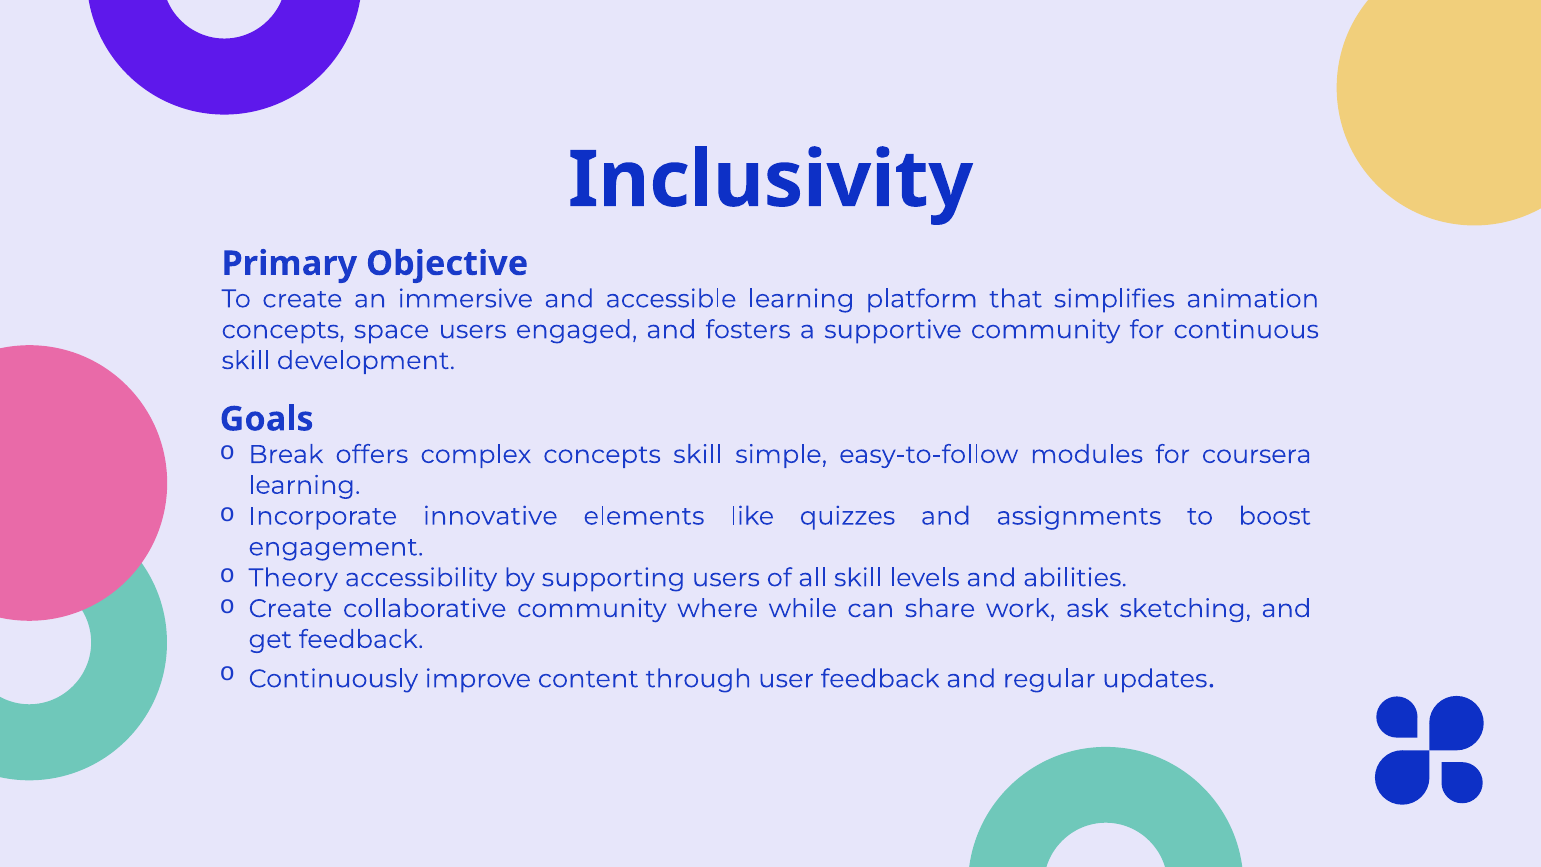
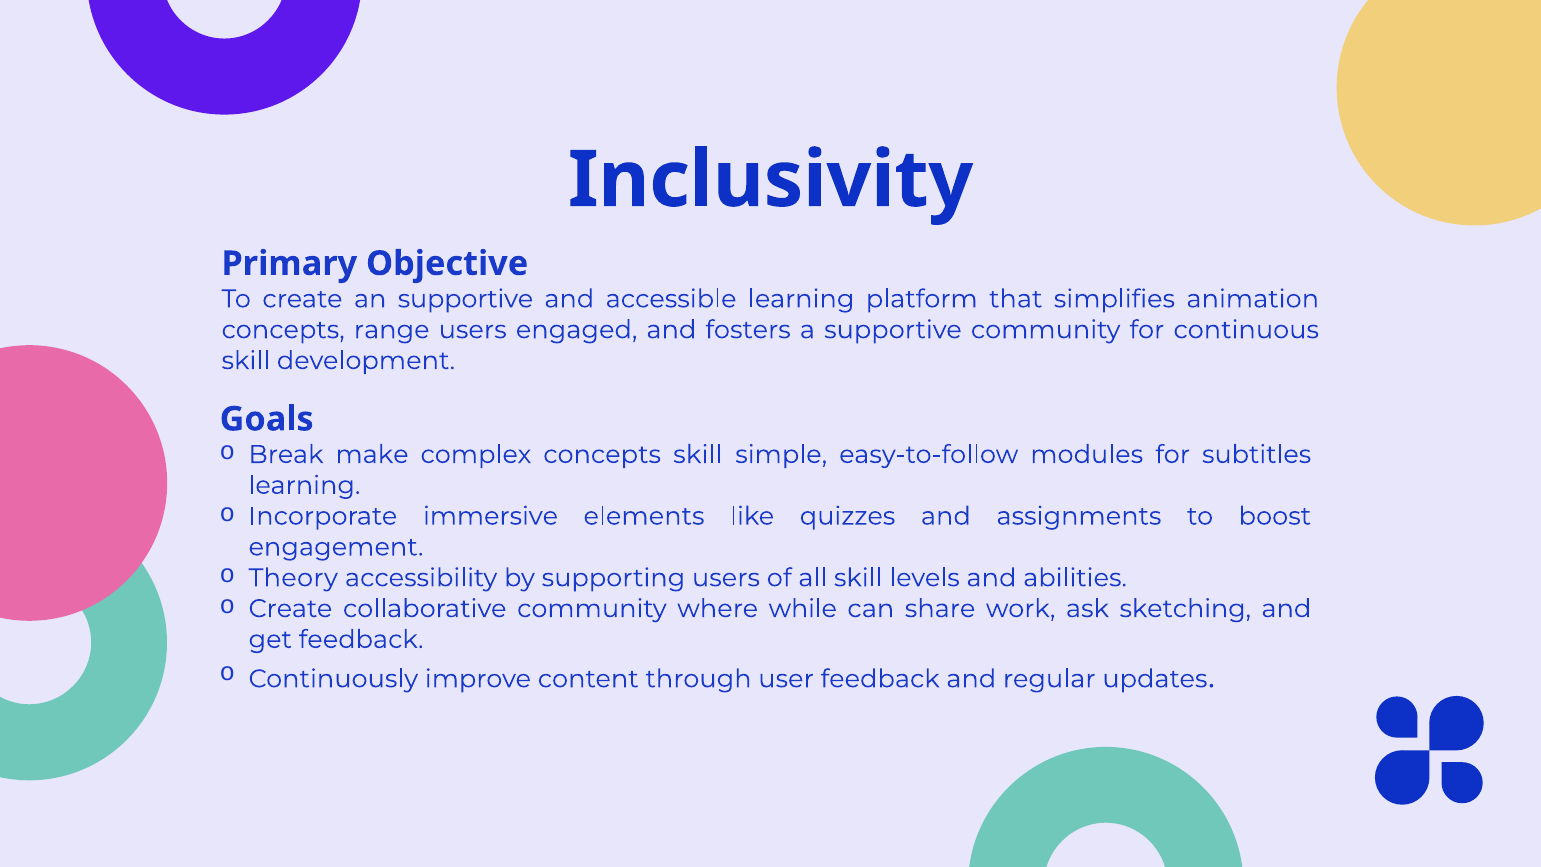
an immersive: immersive -> supportive
space: space -> range
offers: offers -> make
coursera: coursera -> subtitles
innovative: innovative -> immersive
